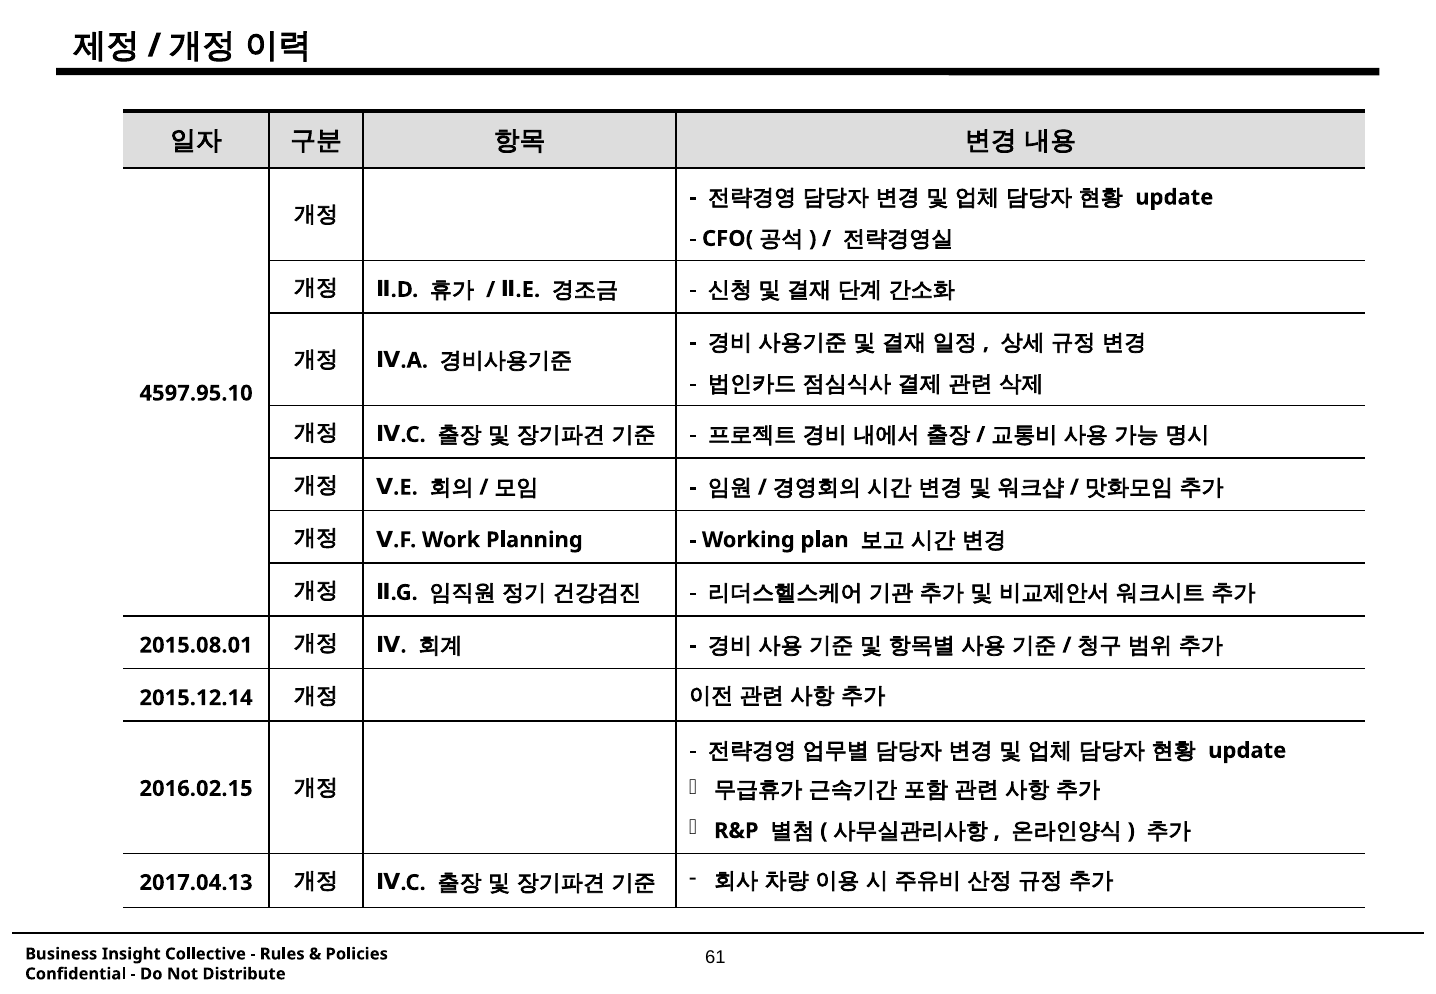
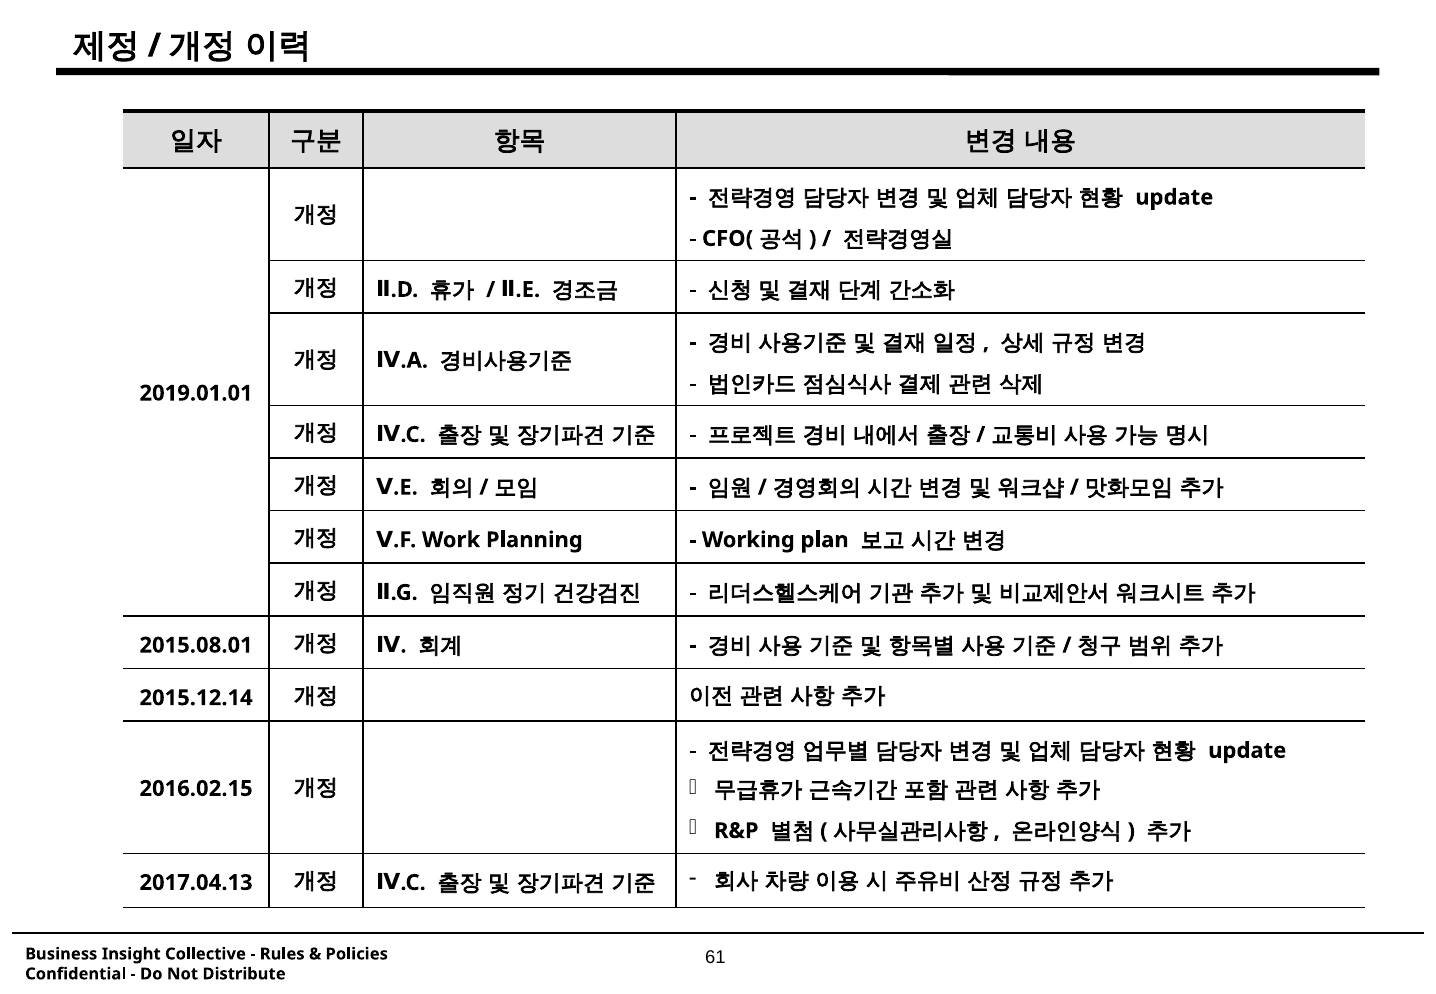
4597.95.10: 4597.95.10 -> 2019.01.01
